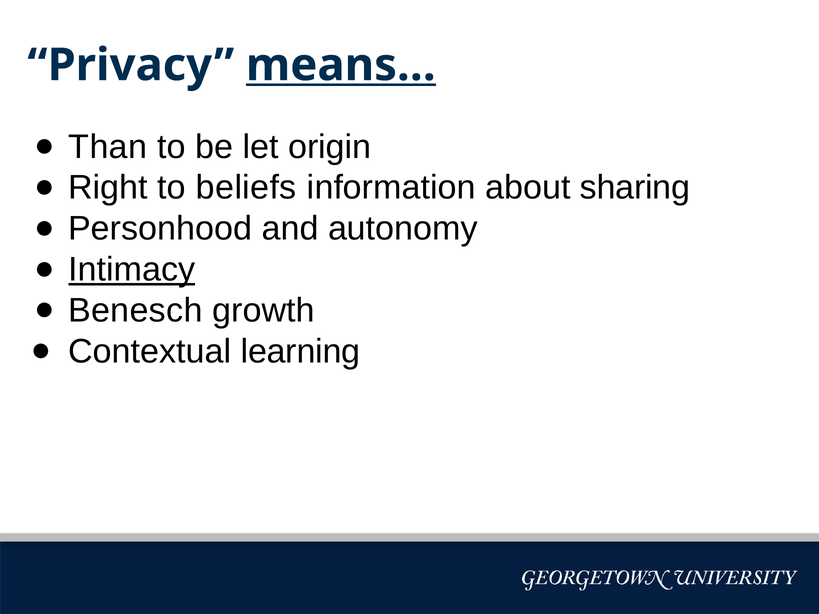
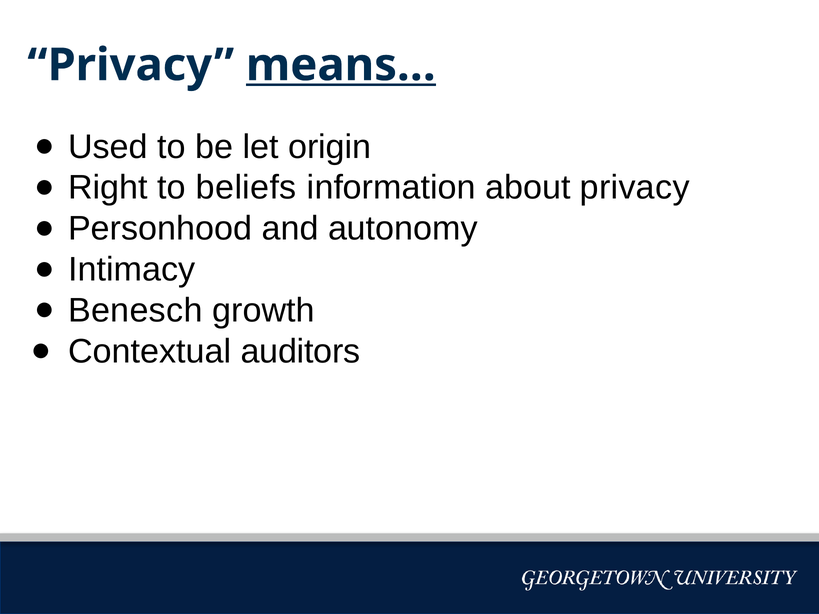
Than: Than -> Used
about sharing: sharing -> privacy
Intimacy underline: present -> none
learning: learning -> auditors
